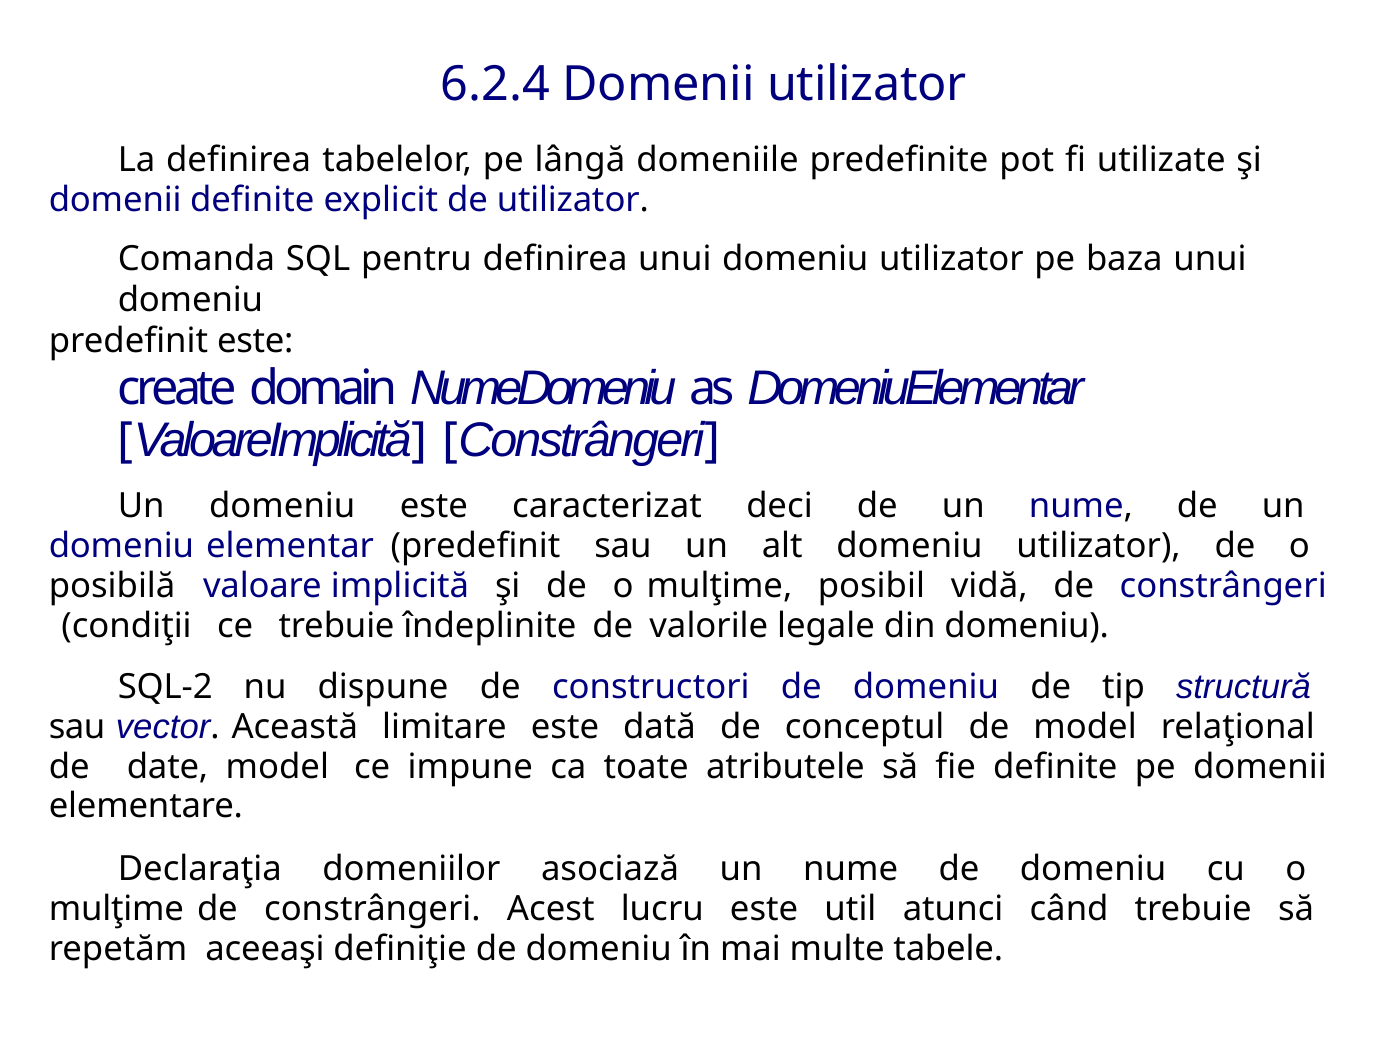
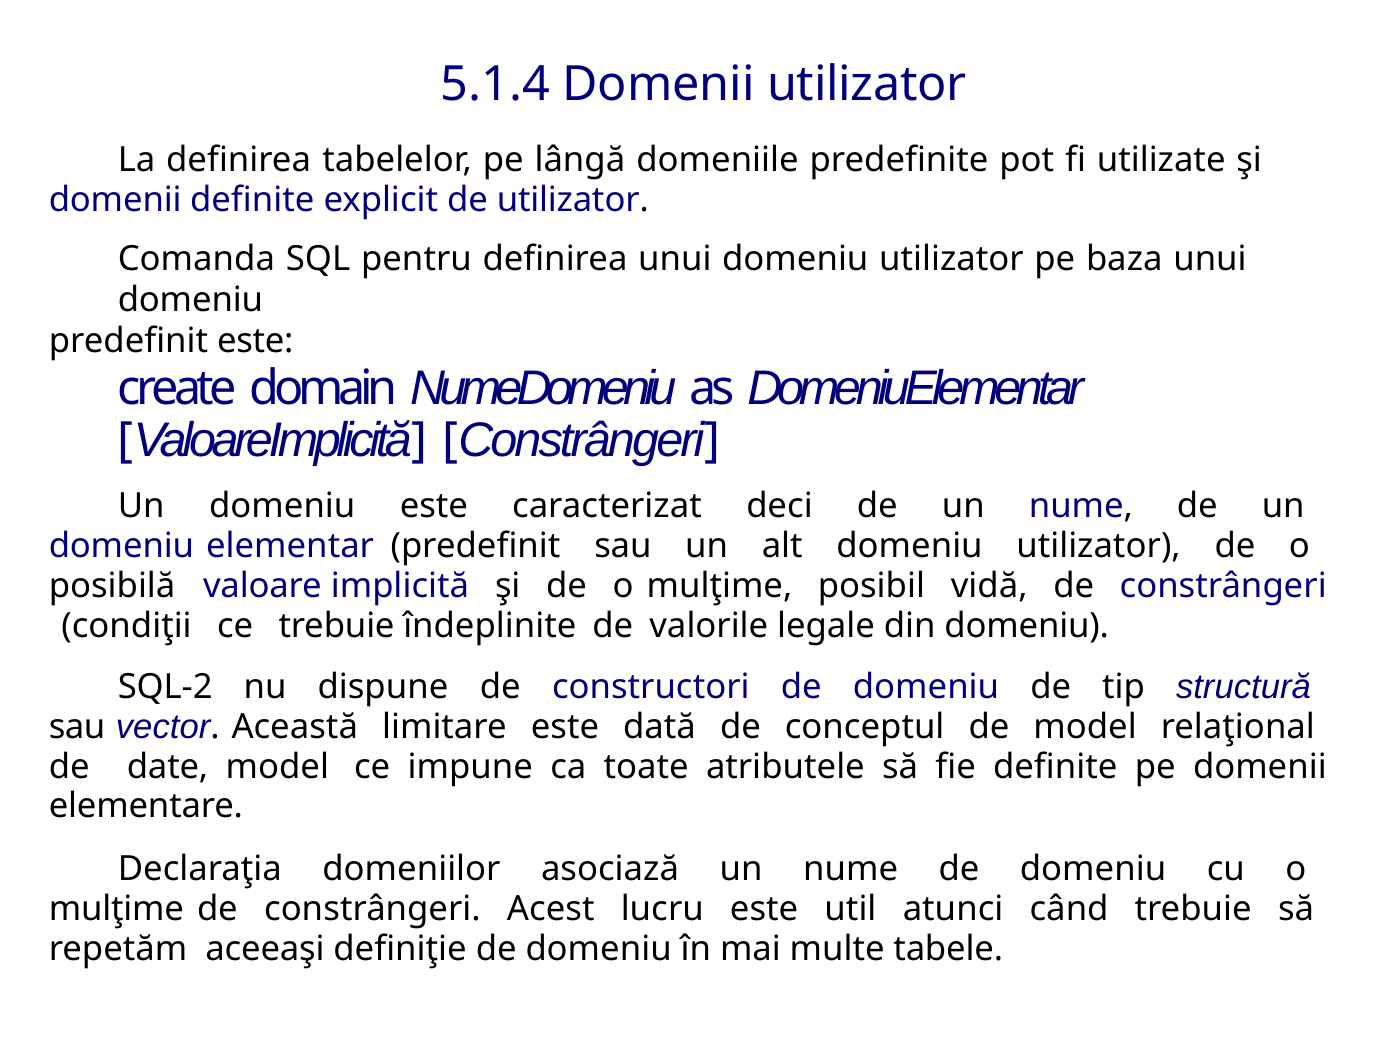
6.2.4: 6.2.4 -> 5.1.4
